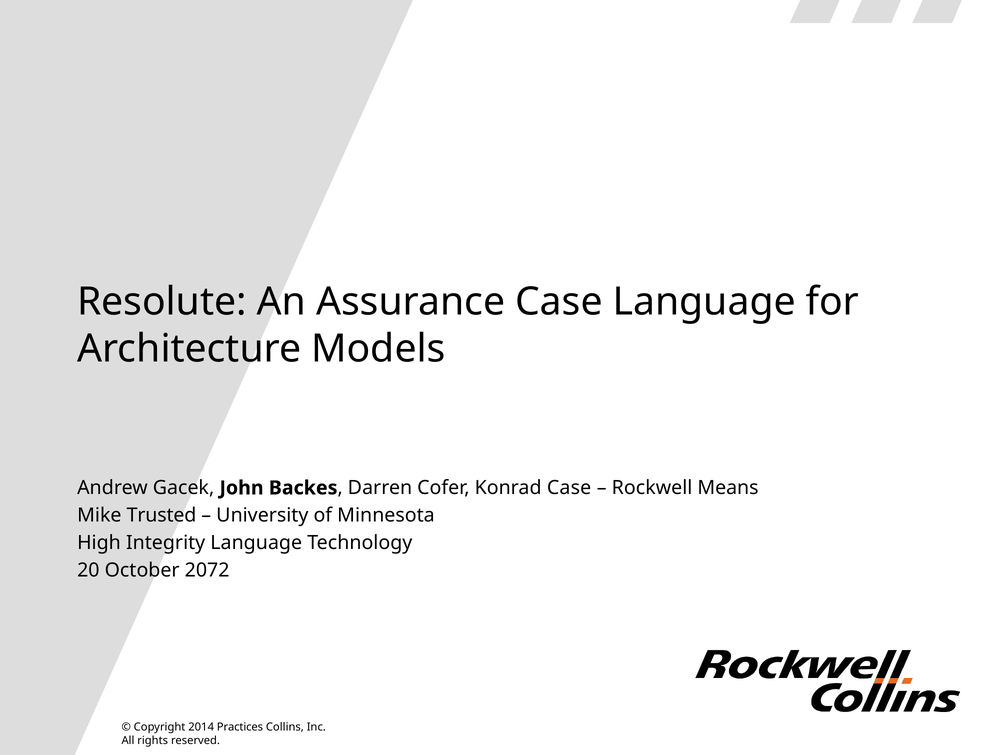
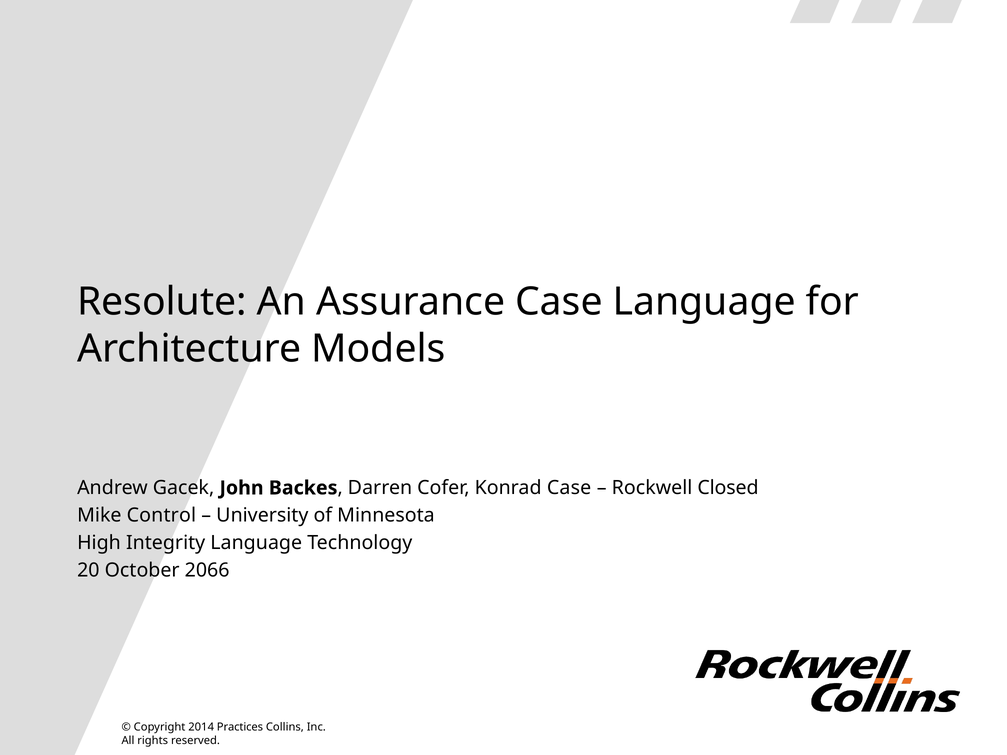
Means: Means -> Closed
Trusted: Trusted -> Control
2072: 2072 -> 2066
